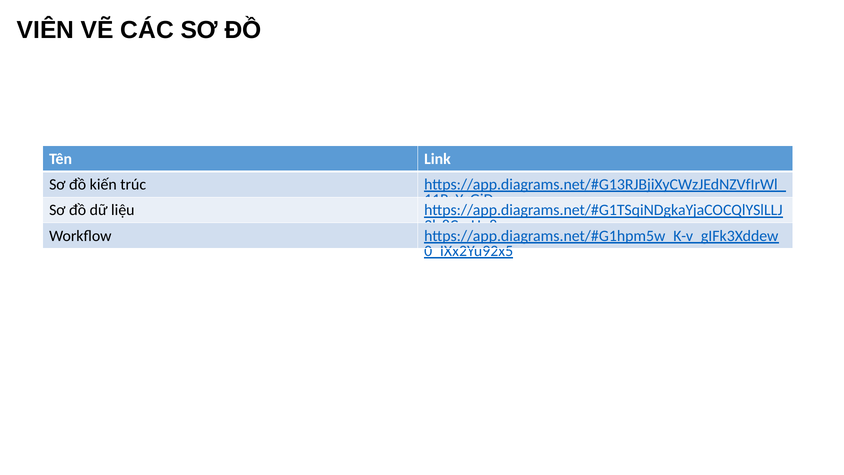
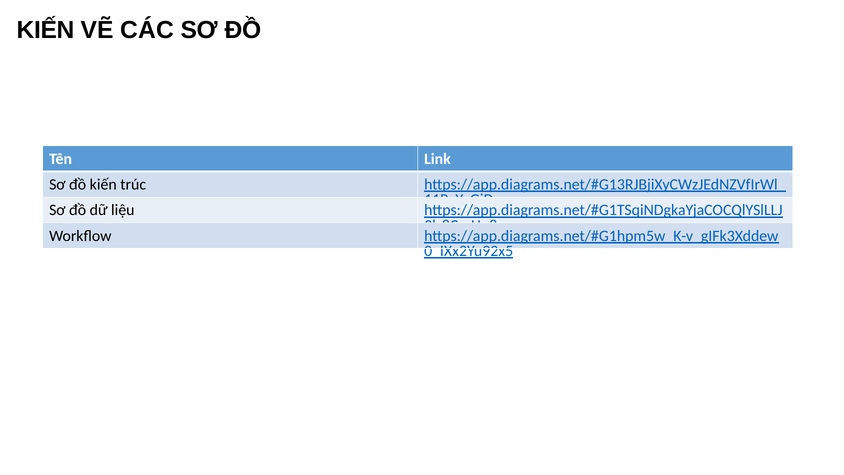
VIÊN at (46, 30): VIÊN -> KIẾN
